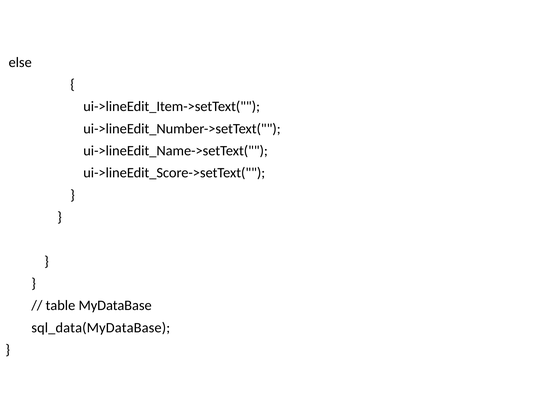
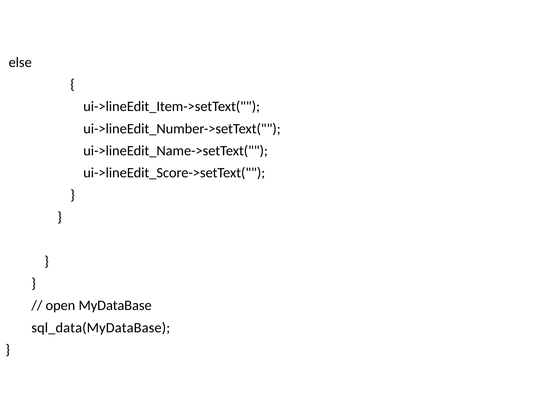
table: table -> open
